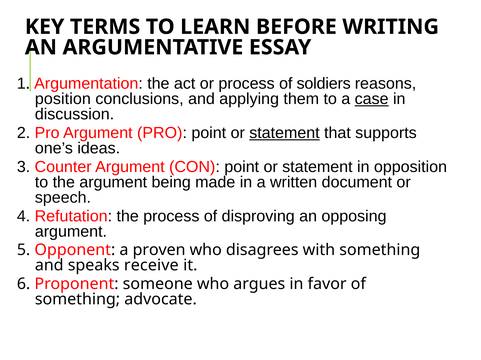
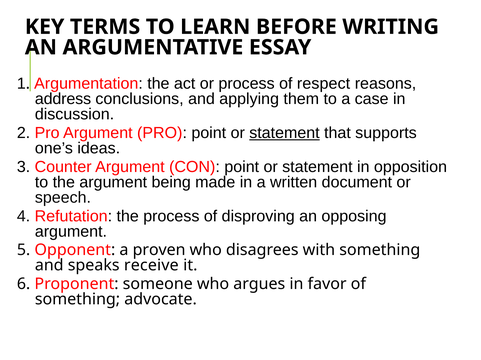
soldiers: soldiers -> respect
position: position -> address
case underline: present -> none
